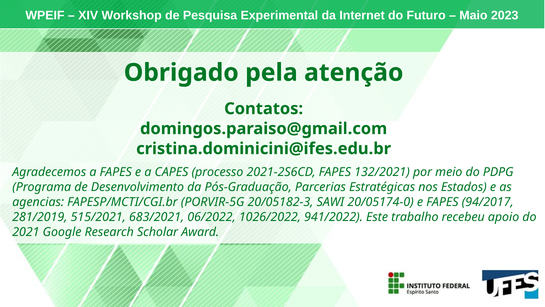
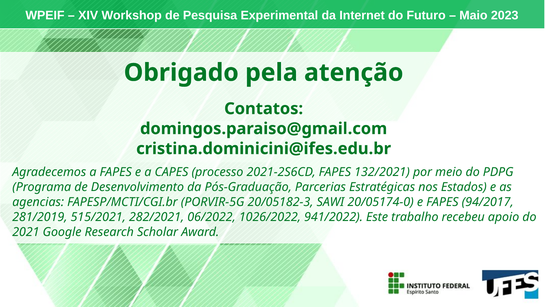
683/2021: 683/2021 -> 282/2021
